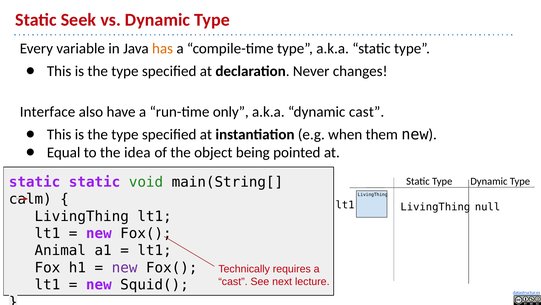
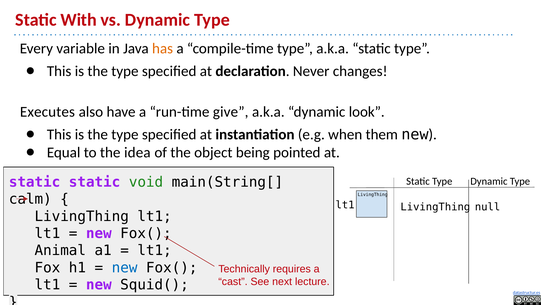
Seek: Seek -> With
Interface: Interface -> Executes
only: only -> give
dynamic cast: cast -> look
new at (125, 267) colour: purple -> blue
